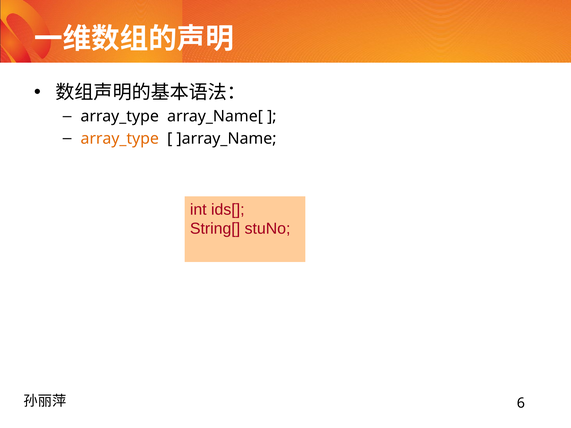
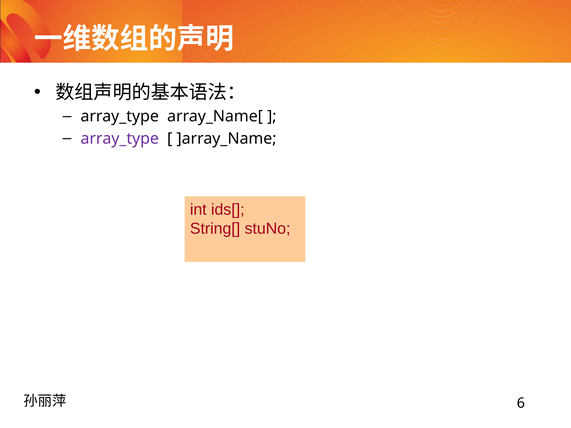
array_type at (120, 139) colour: orange -> purple
